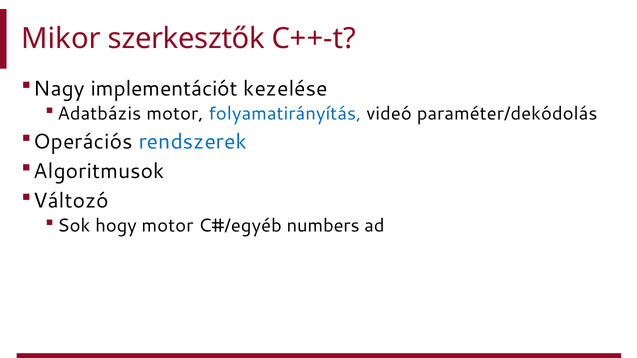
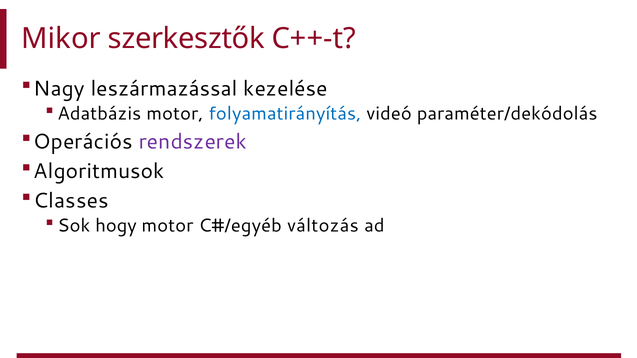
implementációt: implementációt -> leszármazással
rendszerek colour: blue -> purple
Változó: Változó -> Classes
numbers: numbers -> változás
